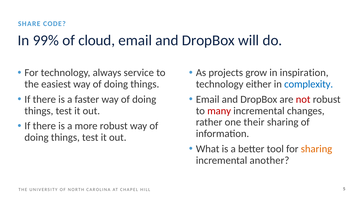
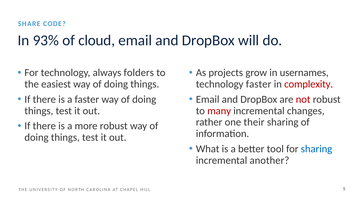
99%: 99% -> 93%
service: service -> folders
inspiration: inspiration -> usernames
technology either: either -> faster
complexity colour: blue -> red
sharing at (317, 149) colour: orange -> blue
